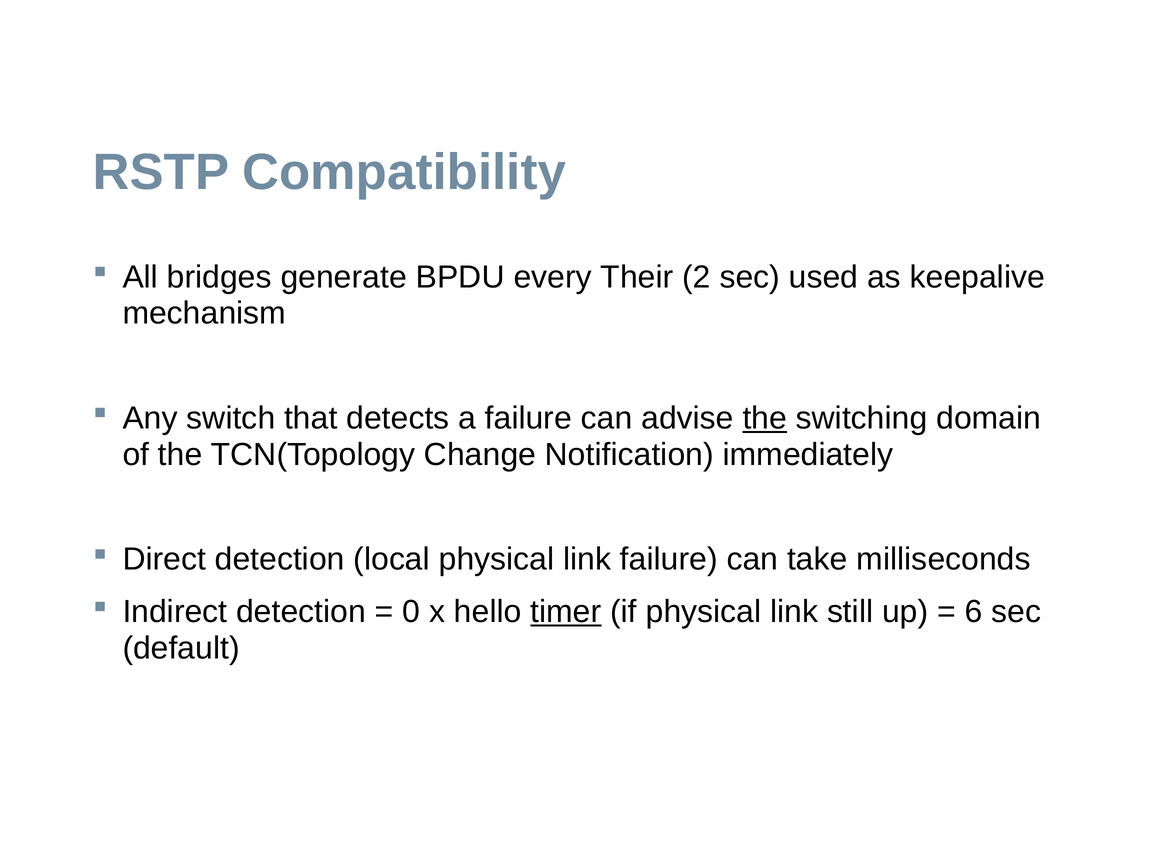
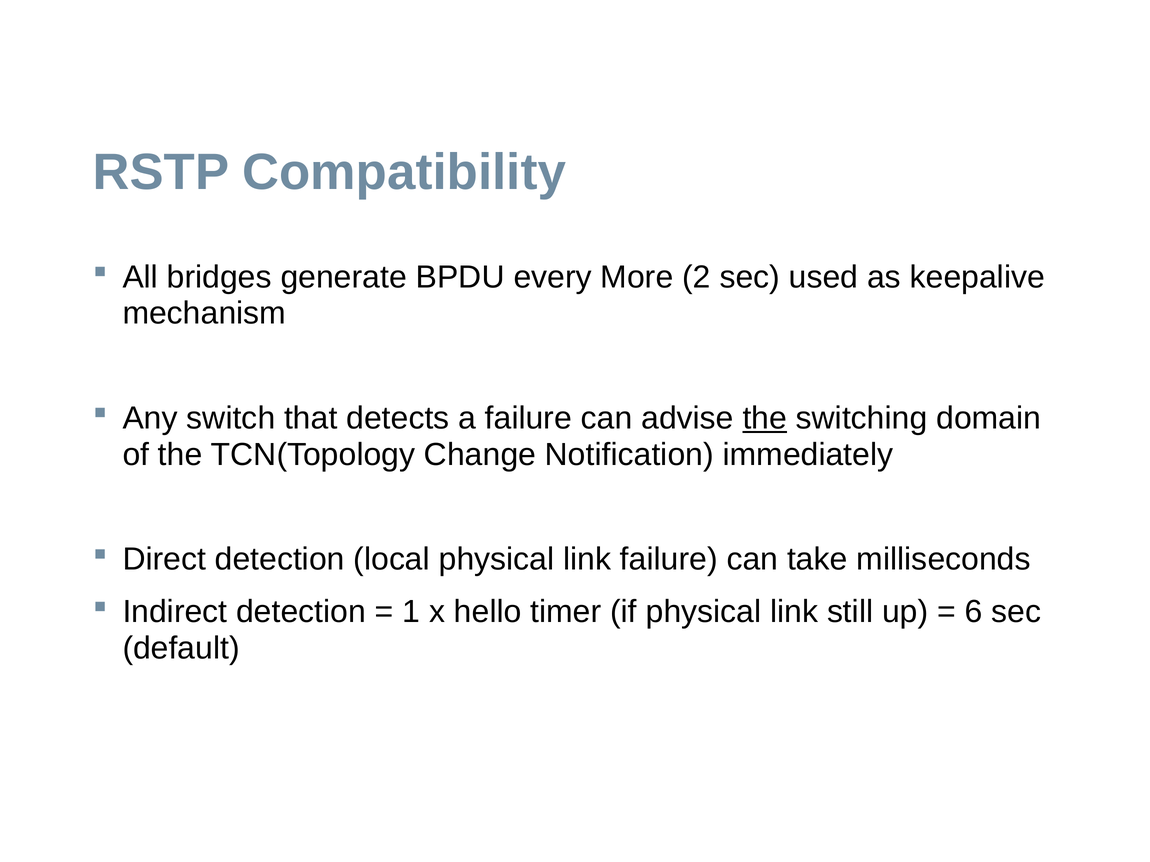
Their: Their -> More
0: 0 -> 1
timer underline: present -> none
